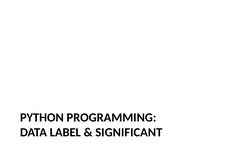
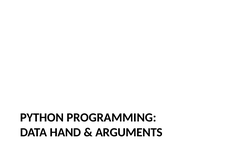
LABEL: LABEL -> HAND
SIGNIFICANT: SIGNIFICANT -> ARGUMENTS
